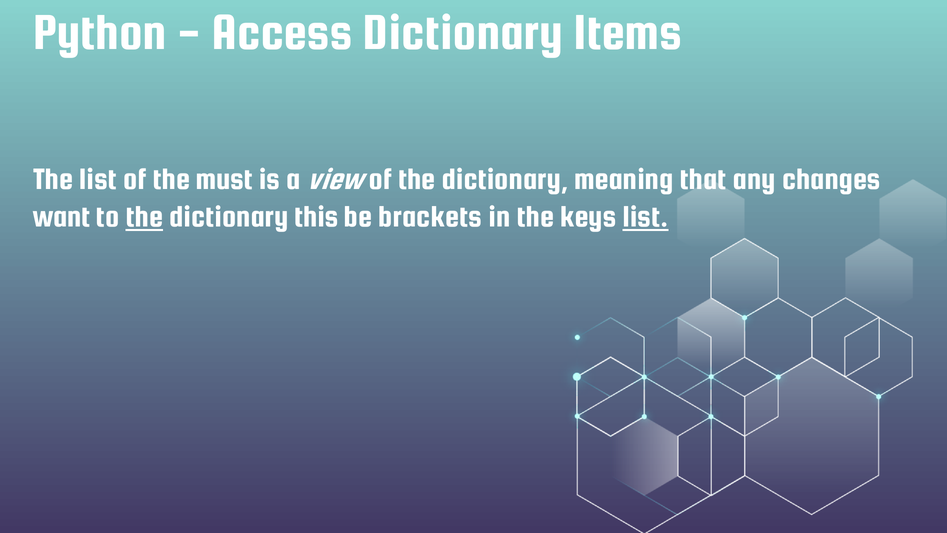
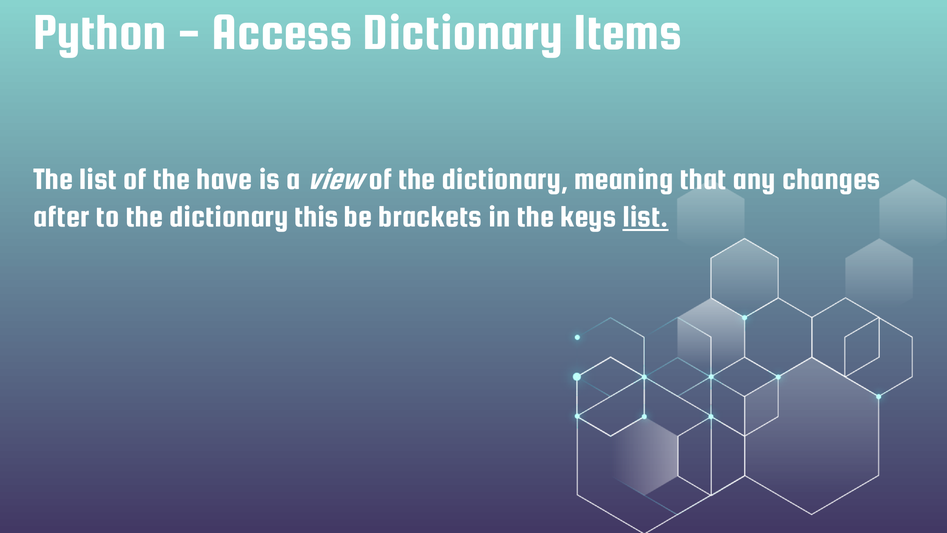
must: must -> have
want: want -> after
the at (144, 216) underline: present -> none
